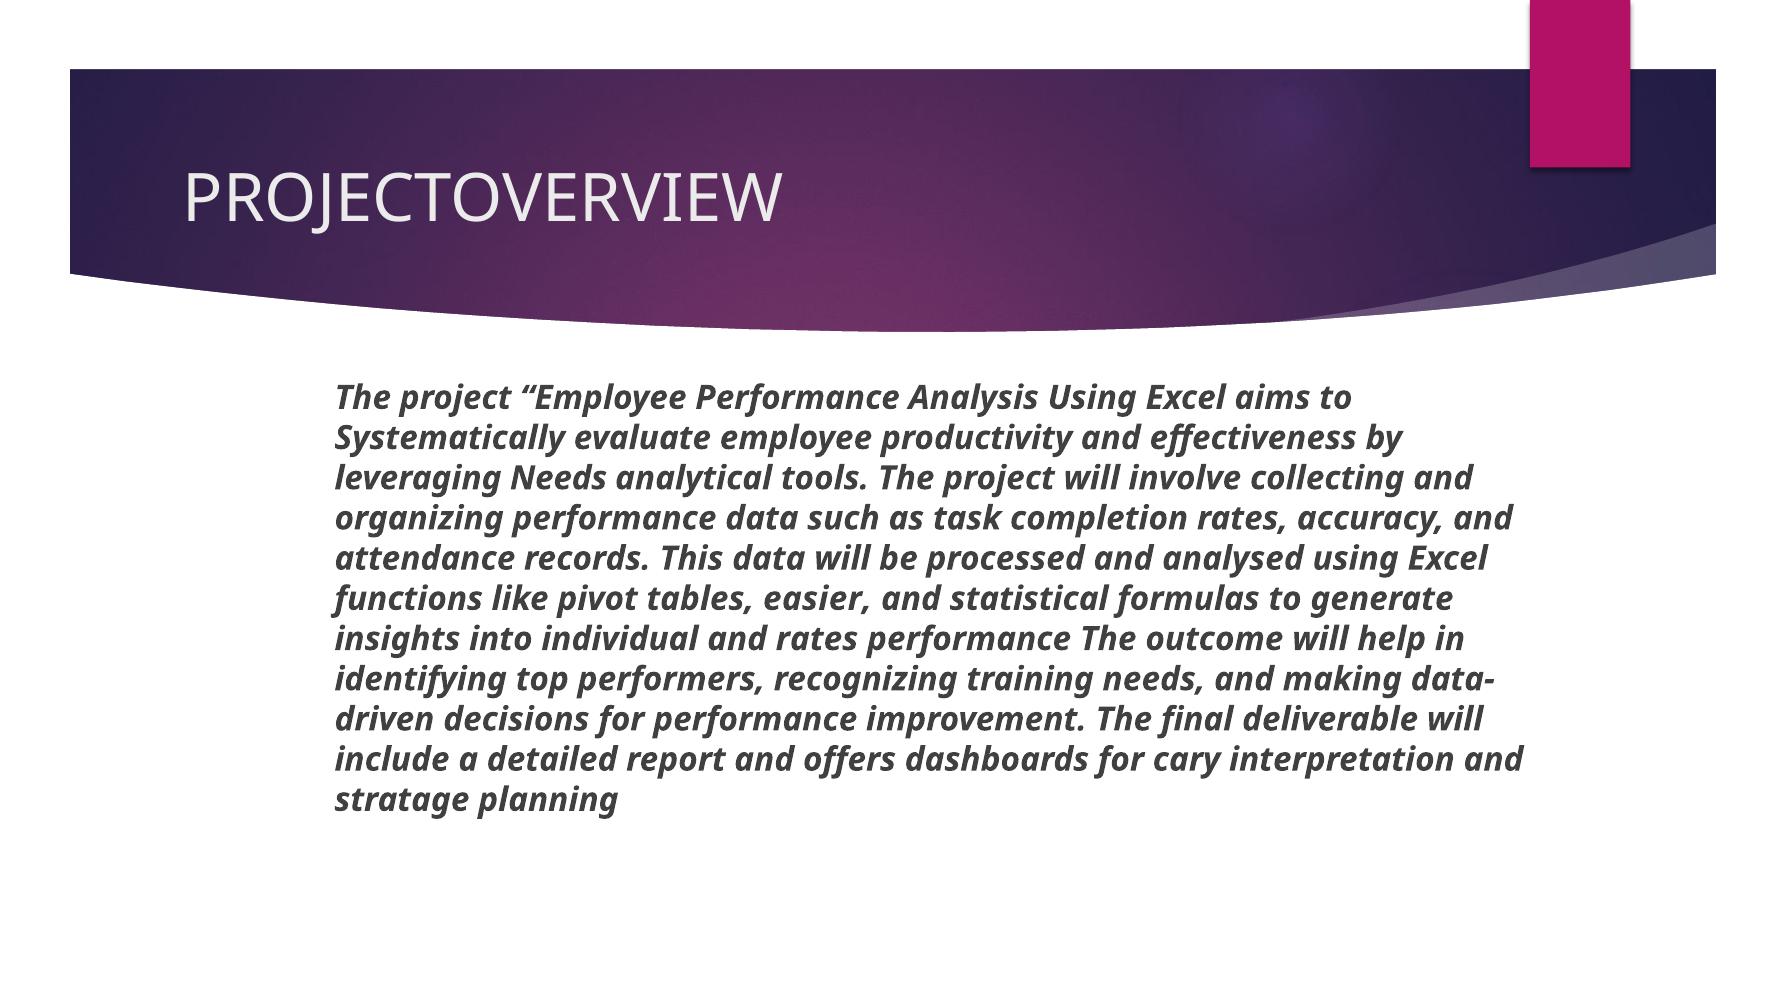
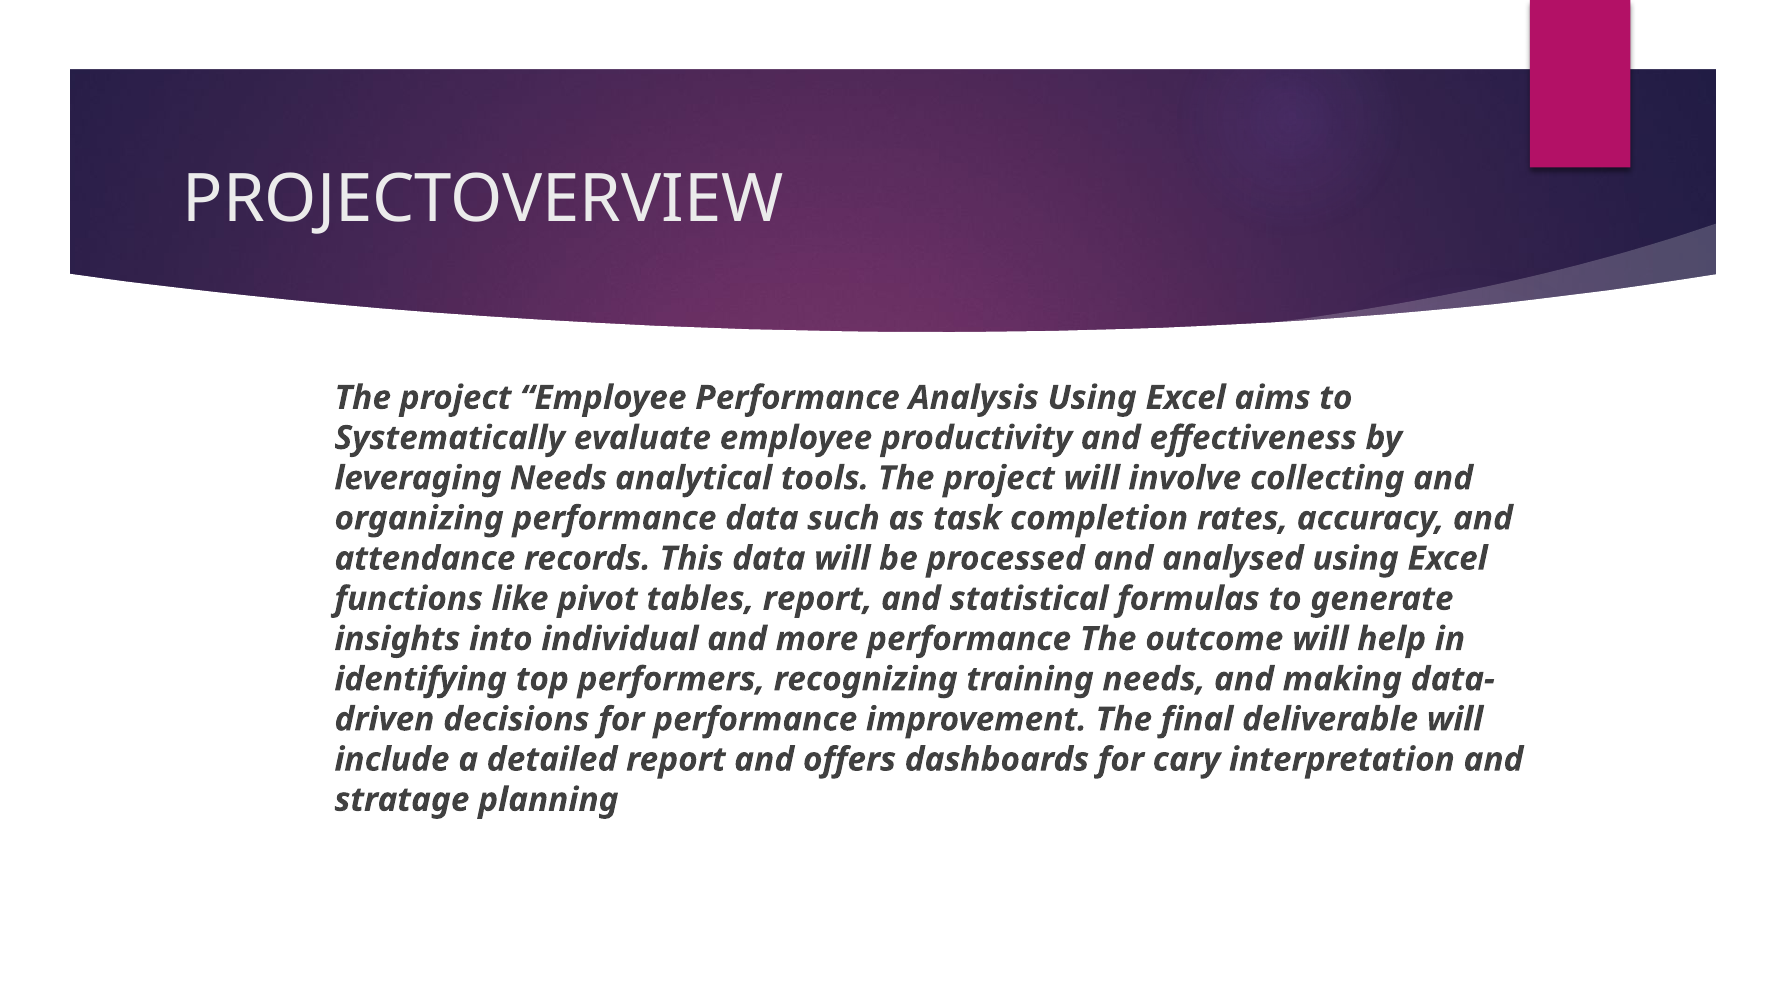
tables easier: easier -> report
and rates: rates -> more
